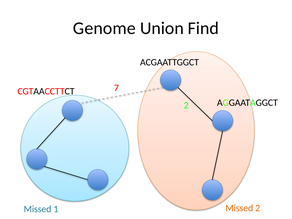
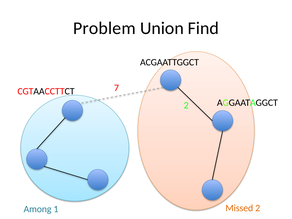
Genome: Genome -> Problem
Missed at (38, 209): Missed -> Among
